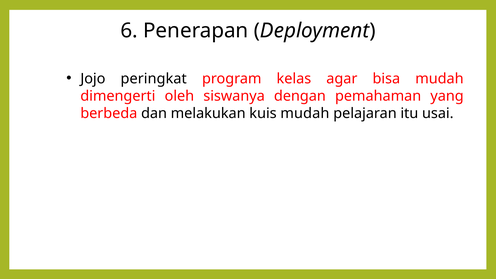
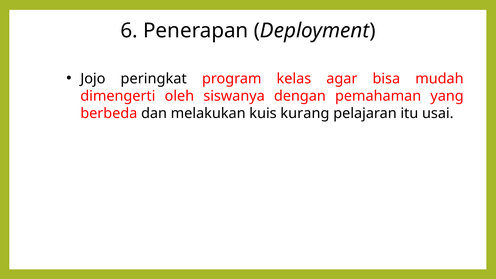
kuis mudah: mudah -> kurang
